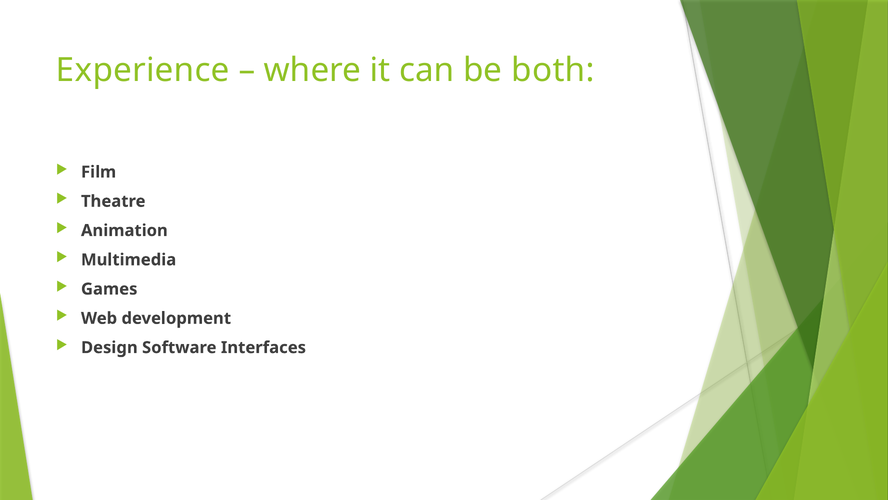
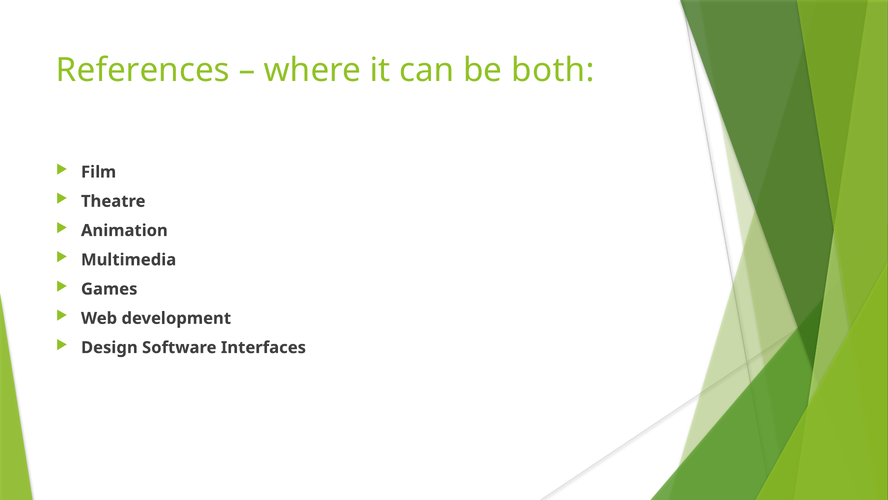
Experience: Experience -> References
